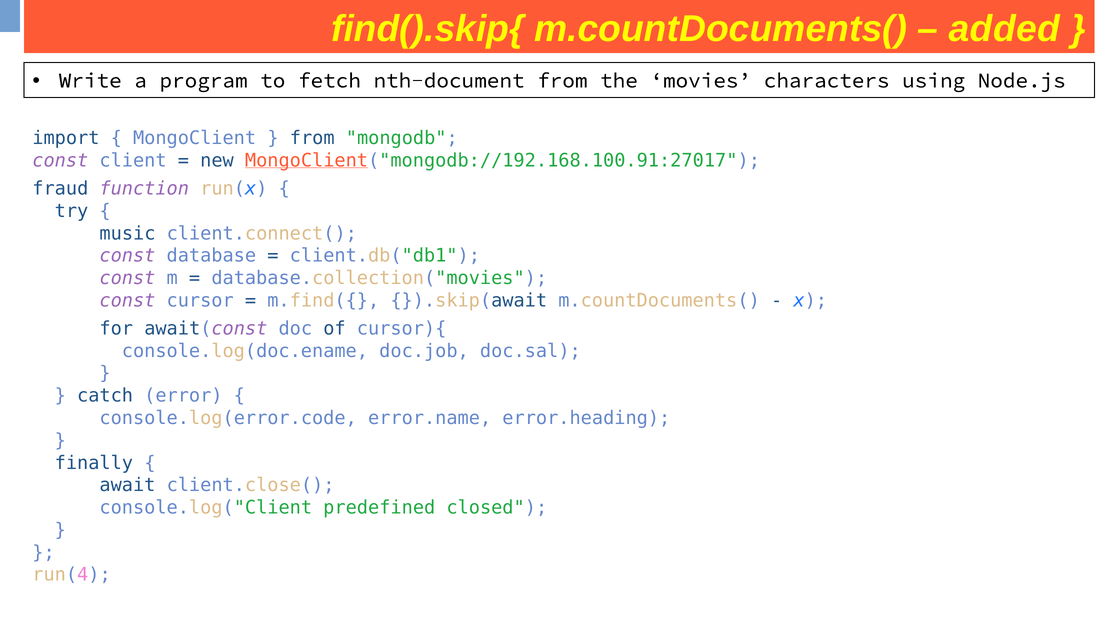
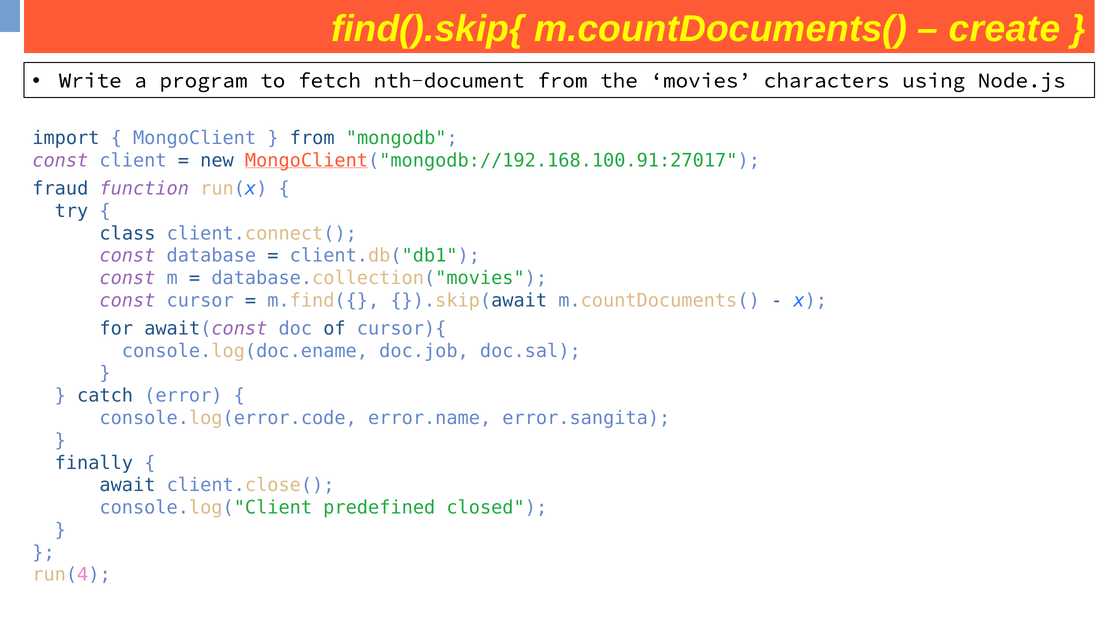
added: added -> create
music: music -> class
error.heading: error.heading -> error.sangita
